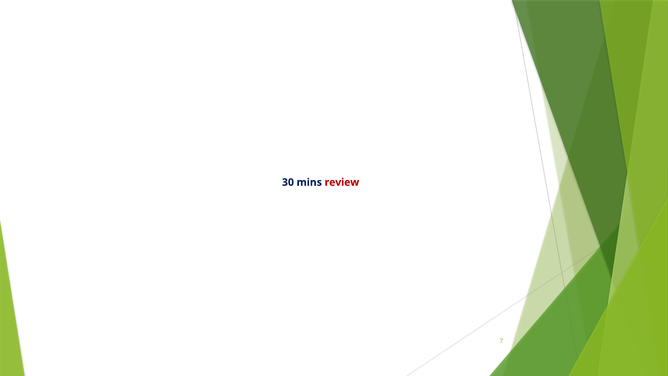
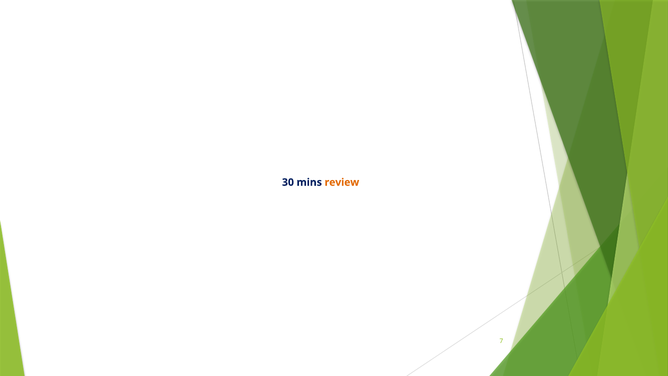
review colour: red -> orange
